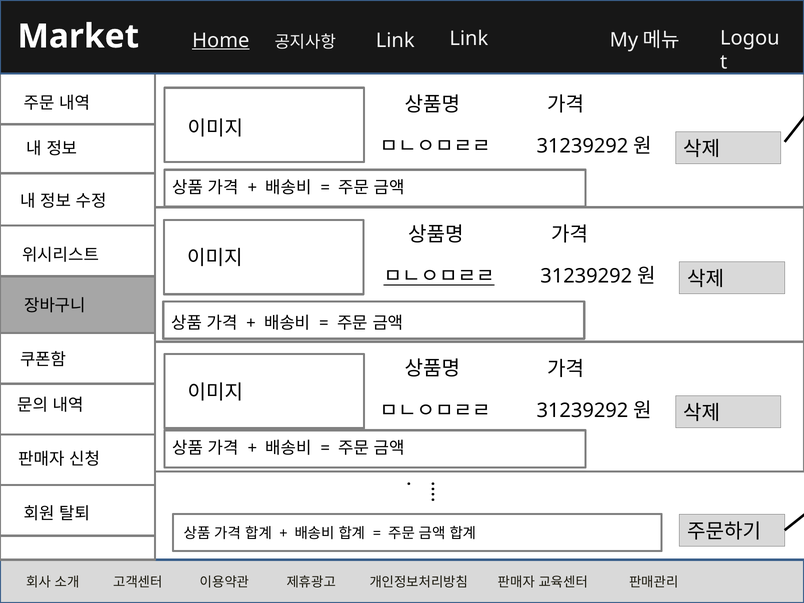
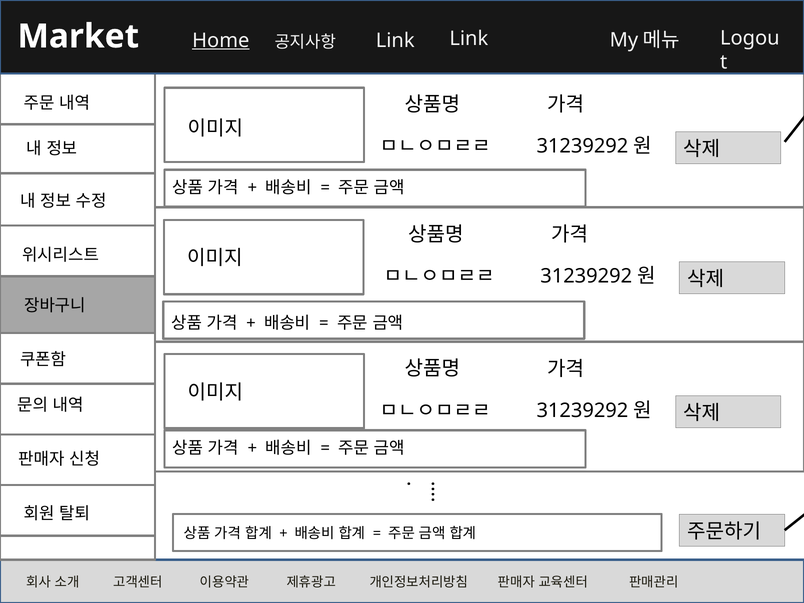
ㅁㄴㅇㅁㄹㄹ at (439, 276) underline: present -> none
